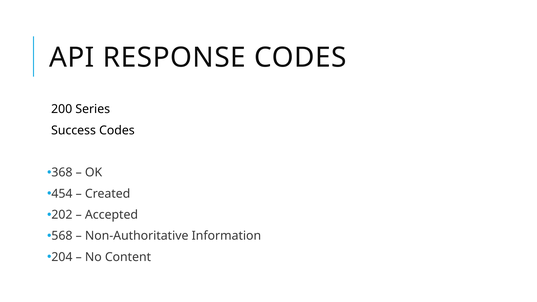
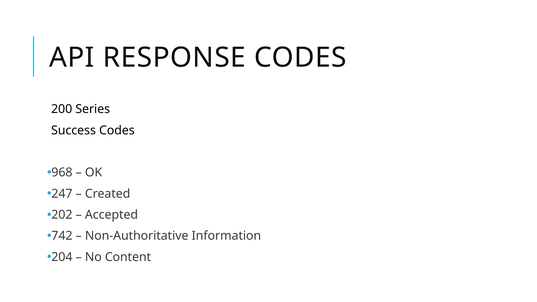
368: 368 -> 968
454: 454 -> 247
568: 568 -> 742
